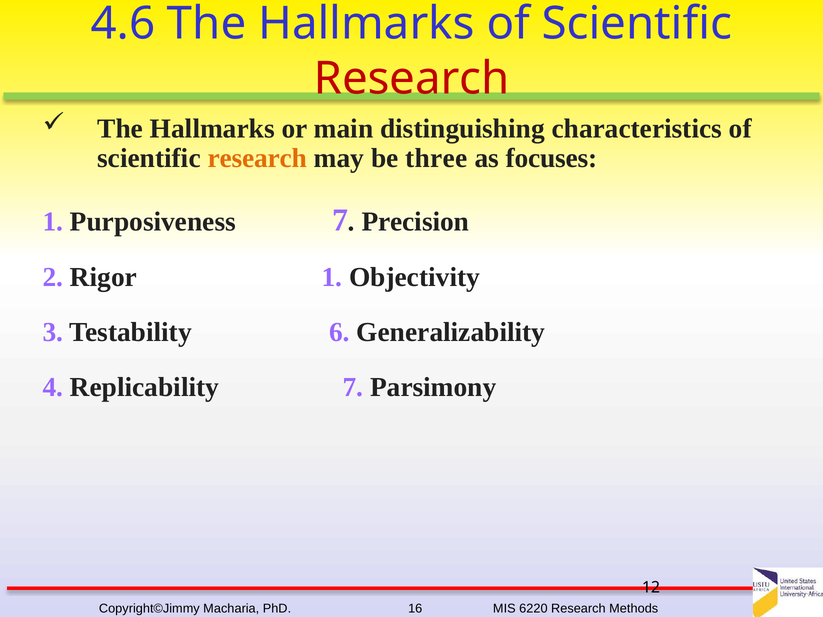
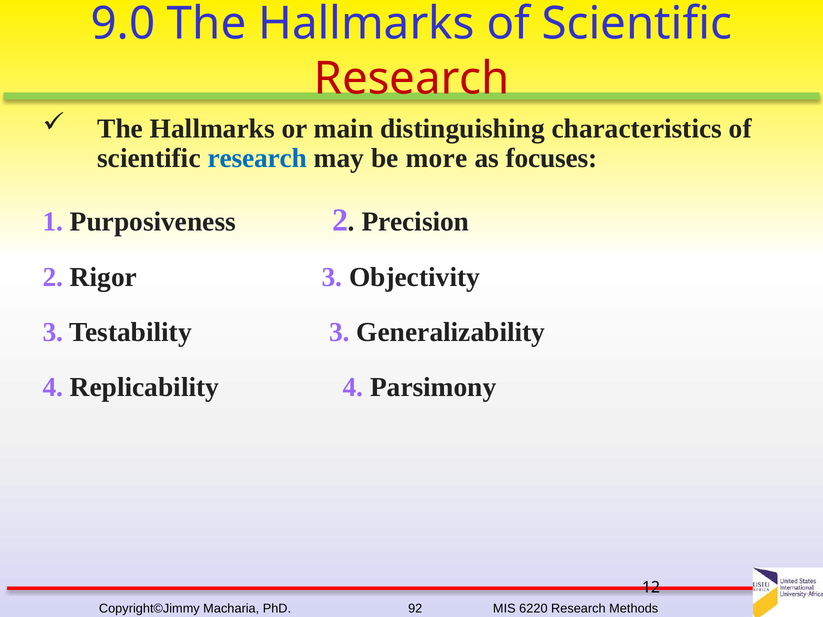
4.6: 4.6 -> 9.0
research at (257, 158) colour: orange -> blue
three: three -> more
Purposiveness 7: 7 -> 2
Rigor 1: 1 -> 3
Testability 6: 6 -> 3
Replicability 7: 7 -> 4
16: 16 -> 92
